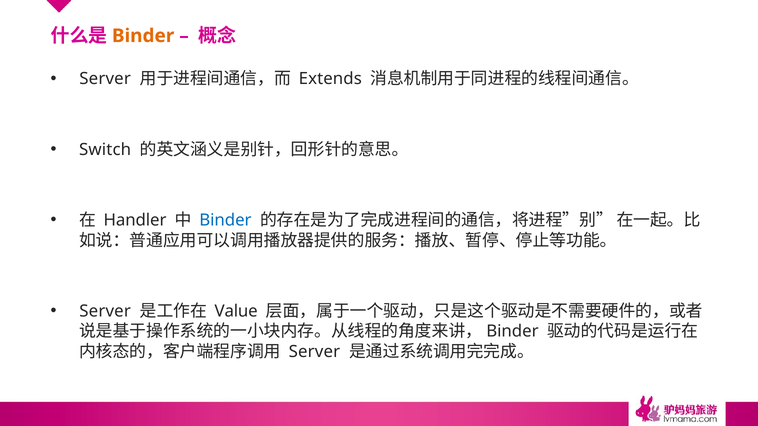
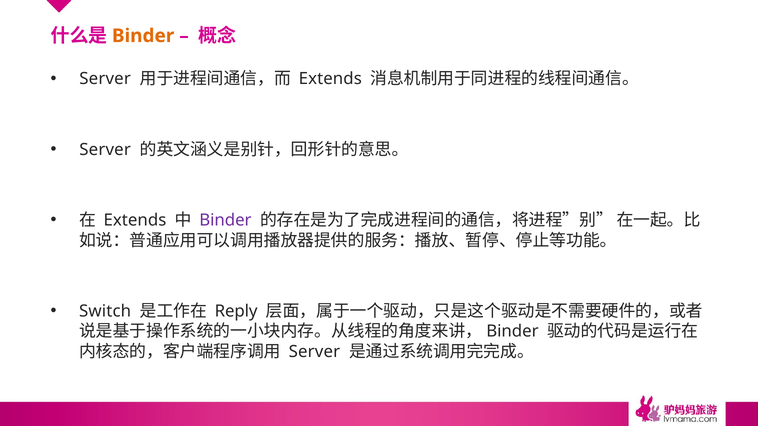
Switch at (105, 150): Switch -> Server
Handler at (135, 220): Handler -> Extends
Binder at (225, 220) colour: blue -> purple
Server at (105, 311): Server -> Switch
Value: Value -> Reply
